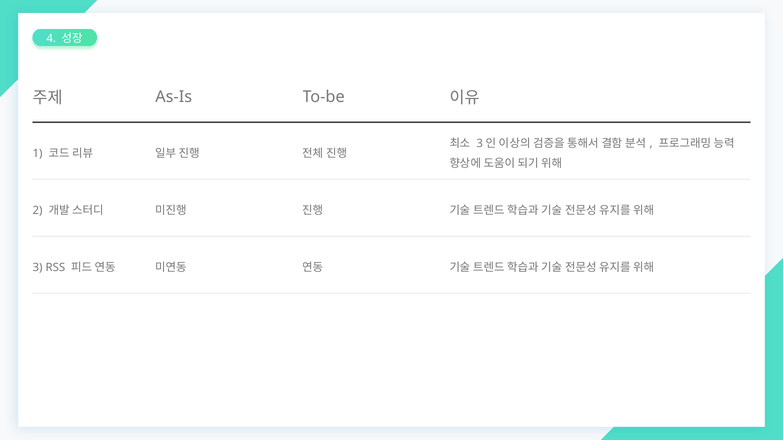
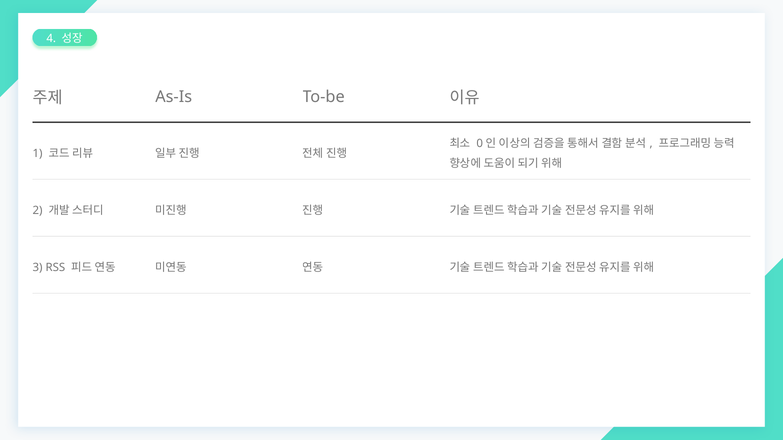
3 at (480, 144): 3 -> 0
